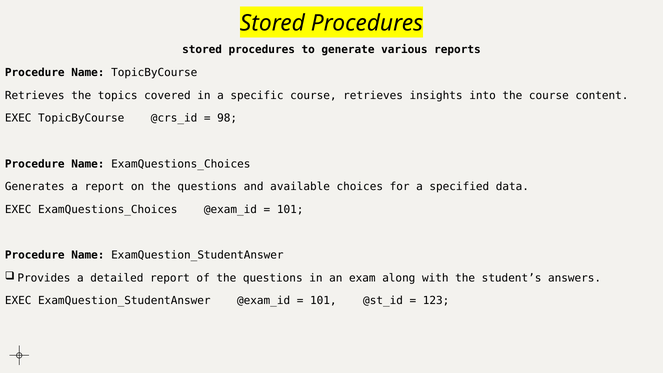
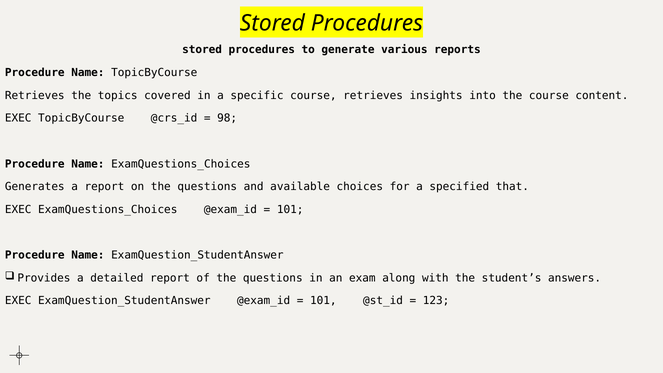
data: data -> that
